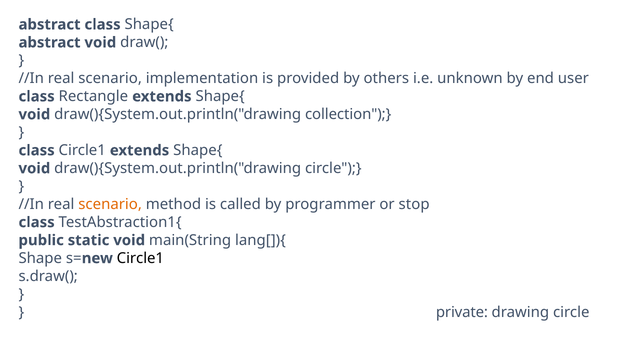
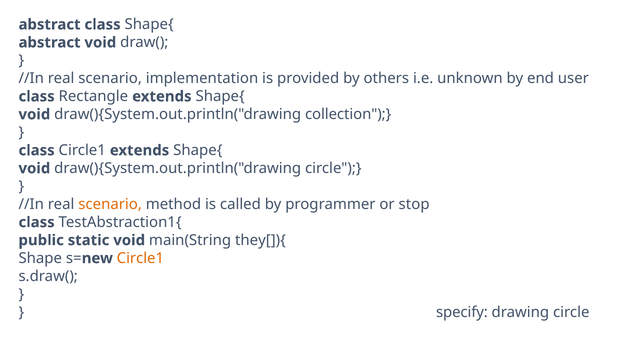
lang[]){: lang[]){ -> they[]){
Circle1 at (140, 258) colour: black -> orange
private: private -> specify
